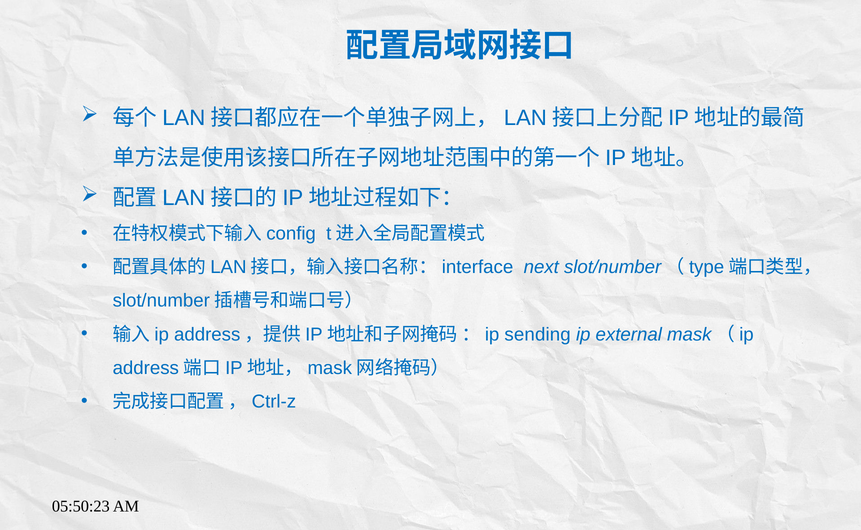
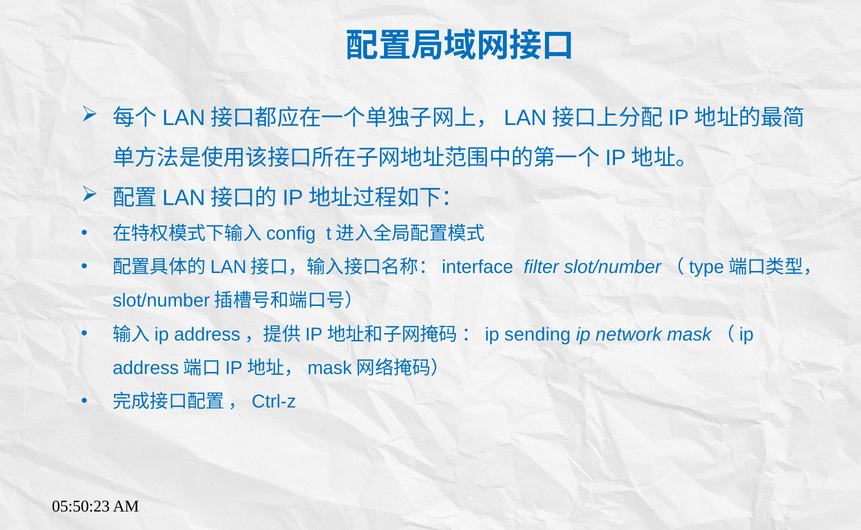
next: next -> filter
external: external -> network
